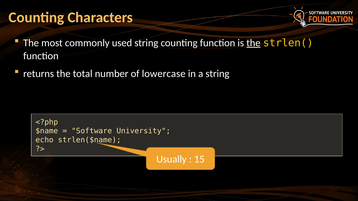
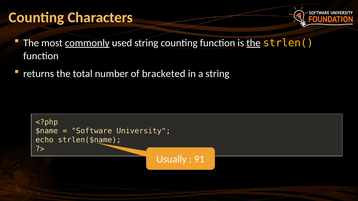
commonly underline: none -> present
lowercase: lowercase -> bracketed
15: 15 -> 91
